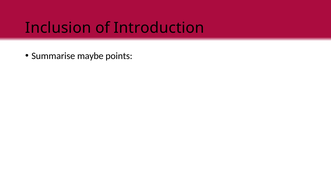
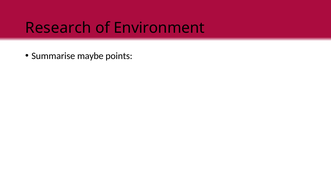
Inclusion: Inclusion -> Research
Introduction: Introduction -> Environment
